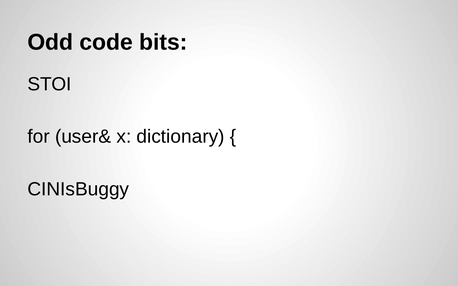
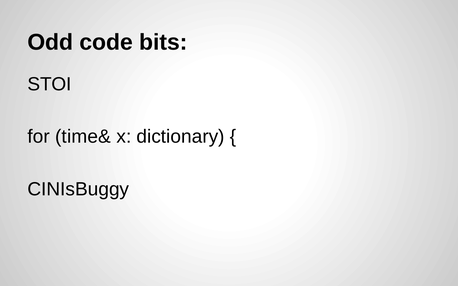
user&: user& -> time&
